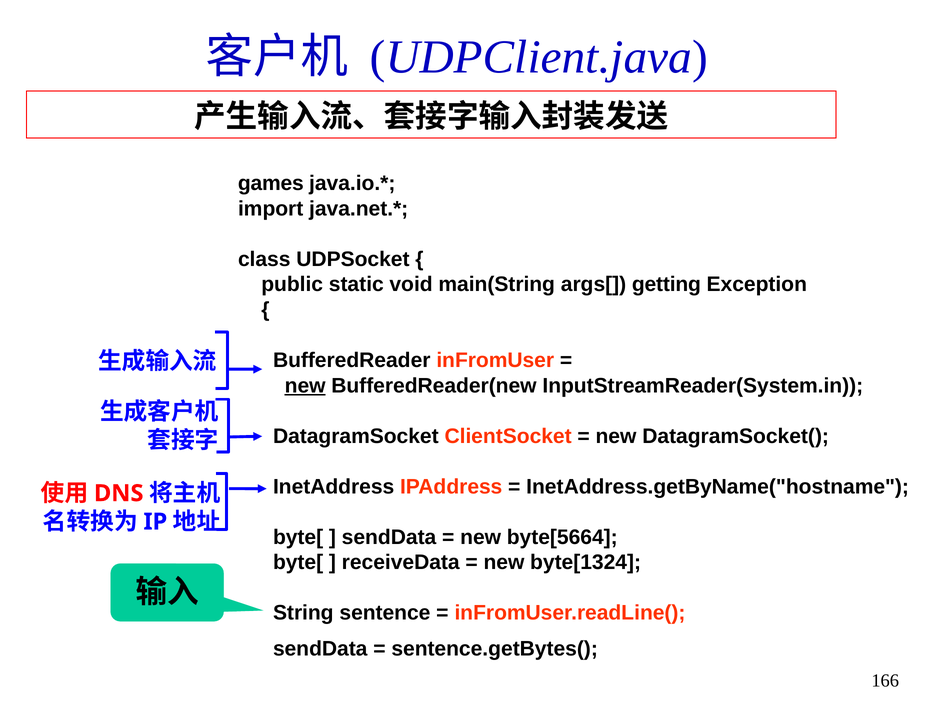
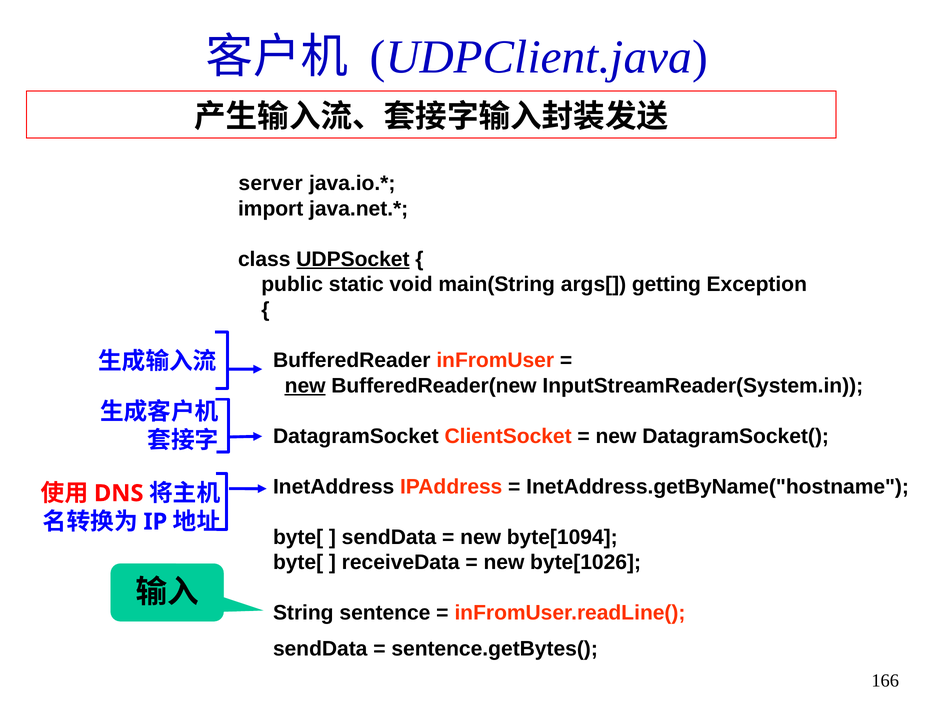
games: games -> server
UDPSocket underline: none -> present
byte[5664: byte[5664 -> byte[1094
byte[1324: byte[1324 -> byte[1026
